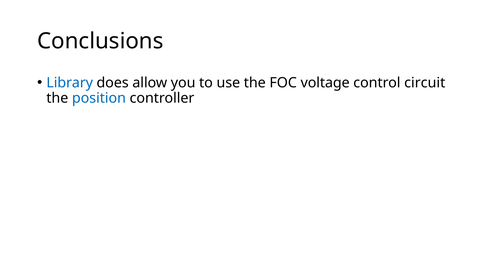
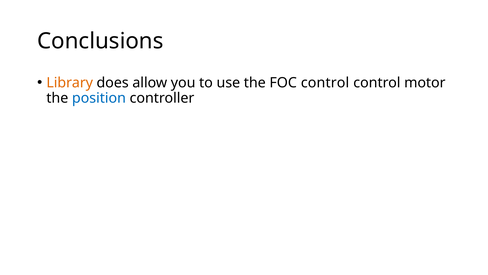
Library colour: blue -> orange
FOC voltage: voltage -> control
circuit: circuit -> motor
